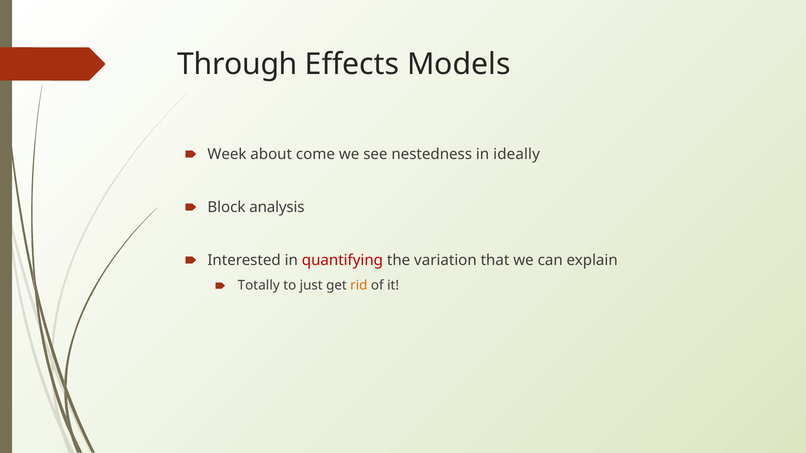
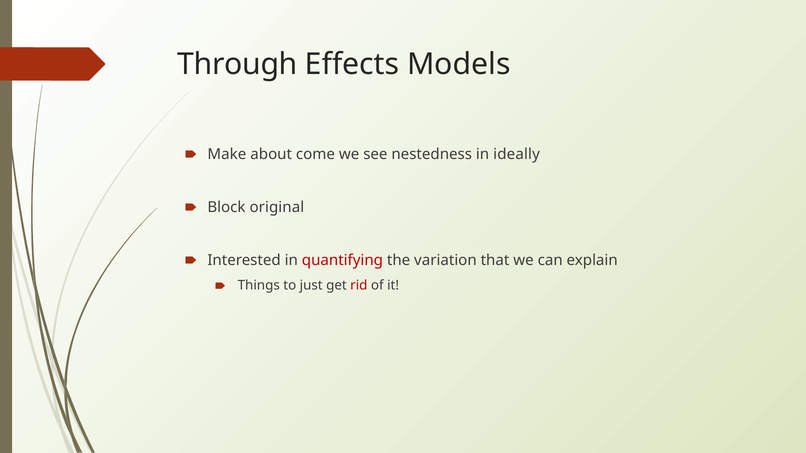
Week: Week -> Make
analysis: analysis -> original
Totally: Totally -> Things
rid colour: orange -> red
